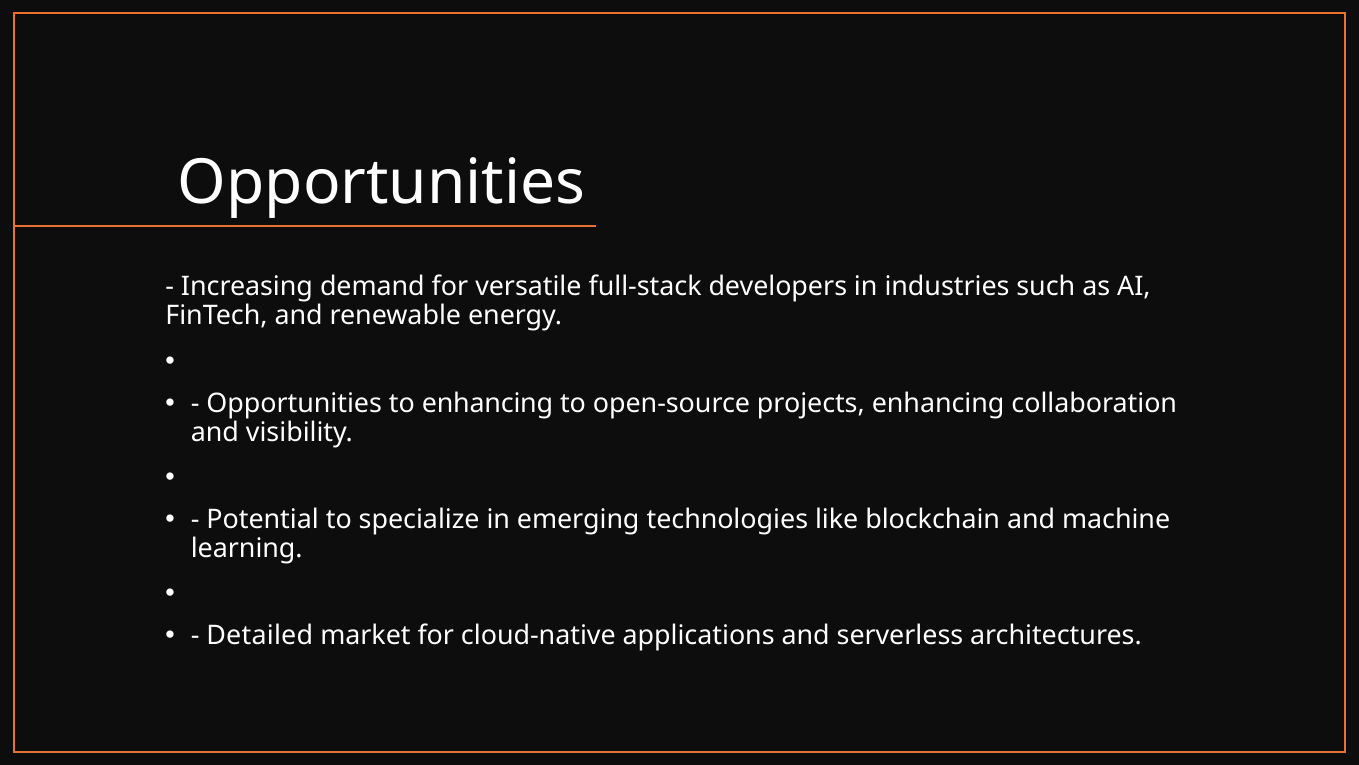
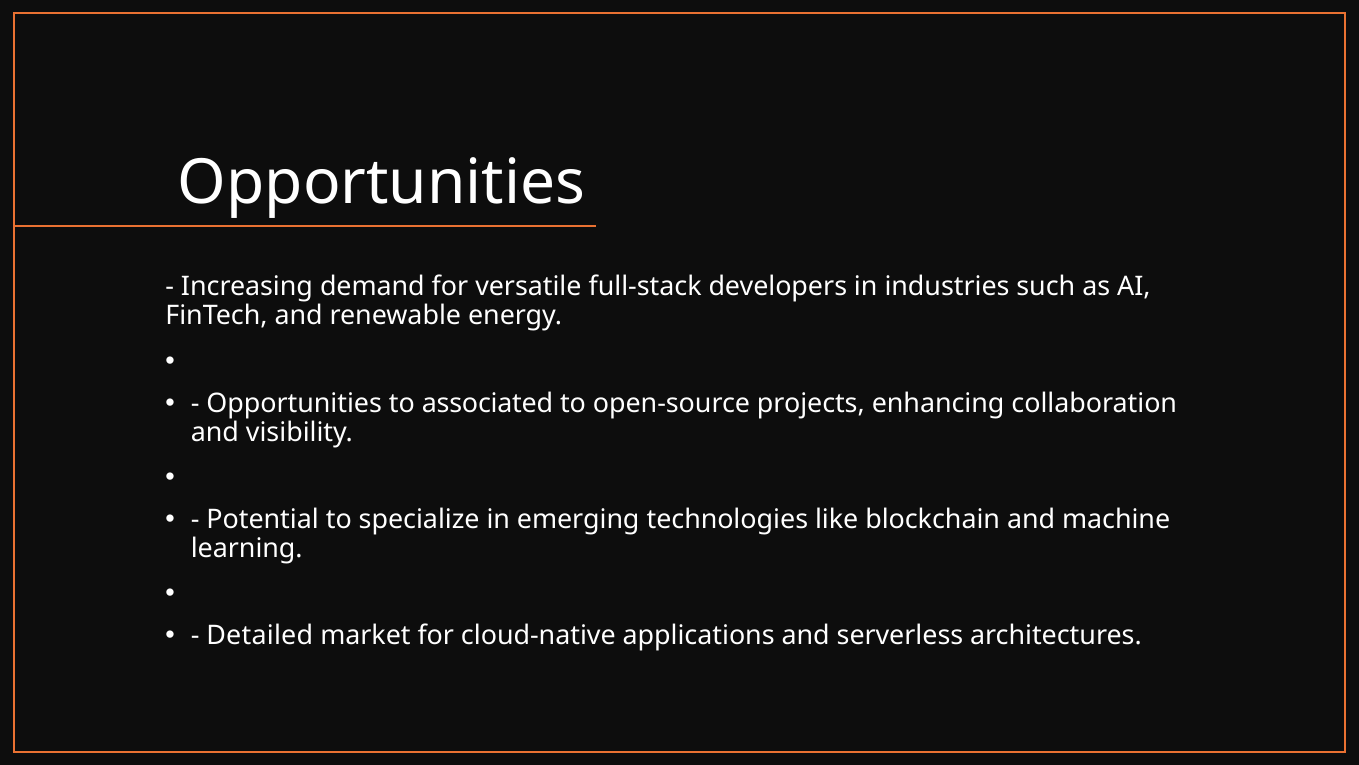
to enhancing: enhancing -> associated
